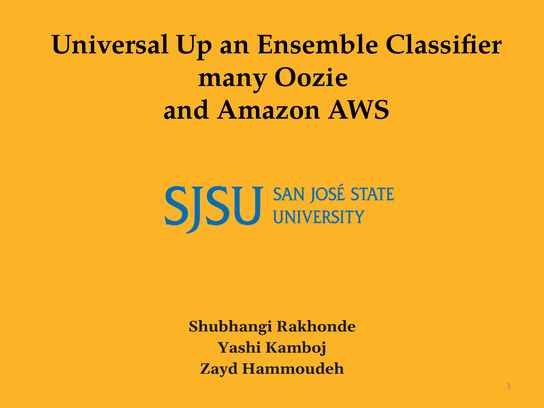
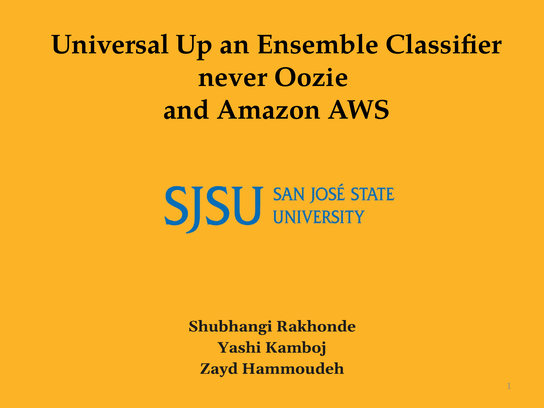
many: many -> never
